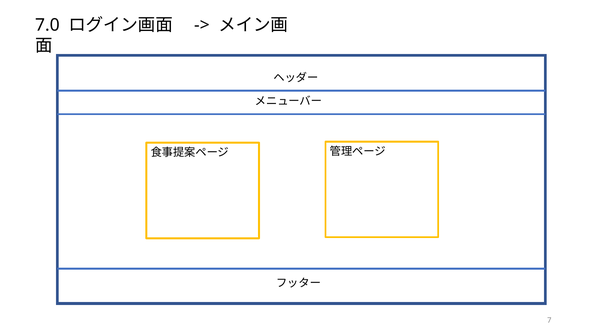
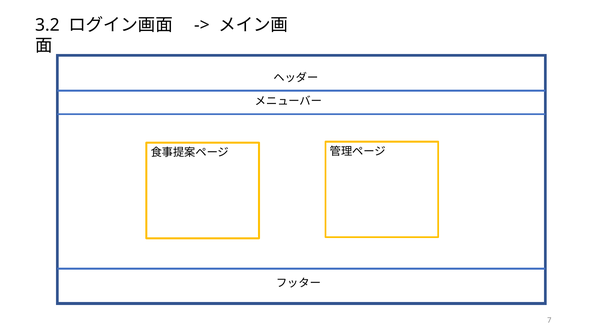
7.0: 7.0 -> 3.2
